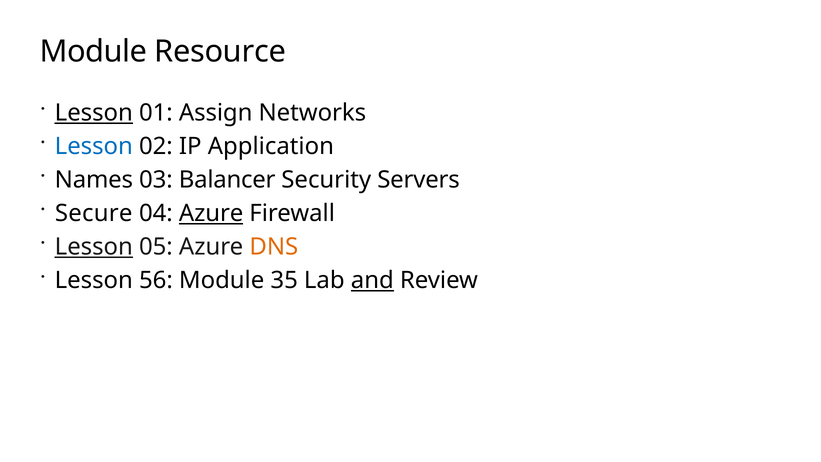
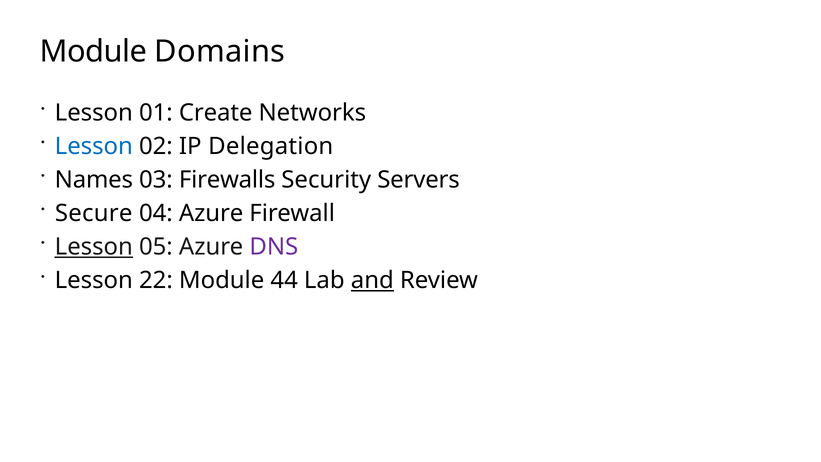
Resource: Resource -> Domains
Lesson at (94, 113) underline: present -> none
Assign: Assign -> Create
Application: Application -> Delegation
Balancer: Balancer -> Firewalls
Azure at (211, 213) underline: present -> none
DNS colour: orange -> purple
56: 56 -> 22
35: 35 -> 44
